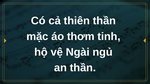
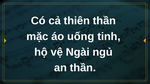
thơm: thơm -> uống
